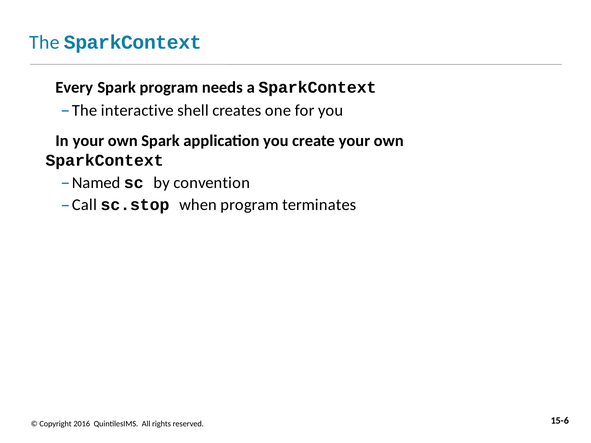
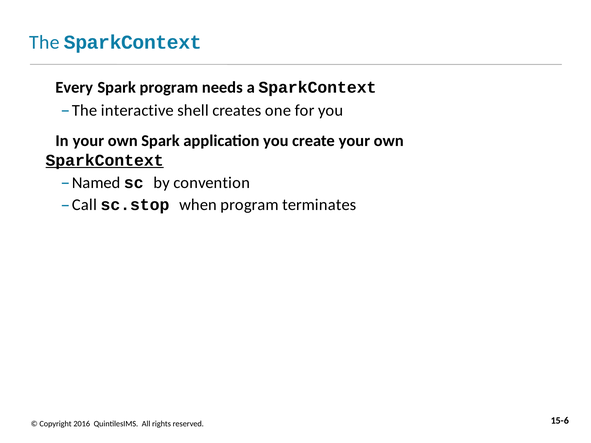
SparkContext at (105, 161) underline: none -> present
